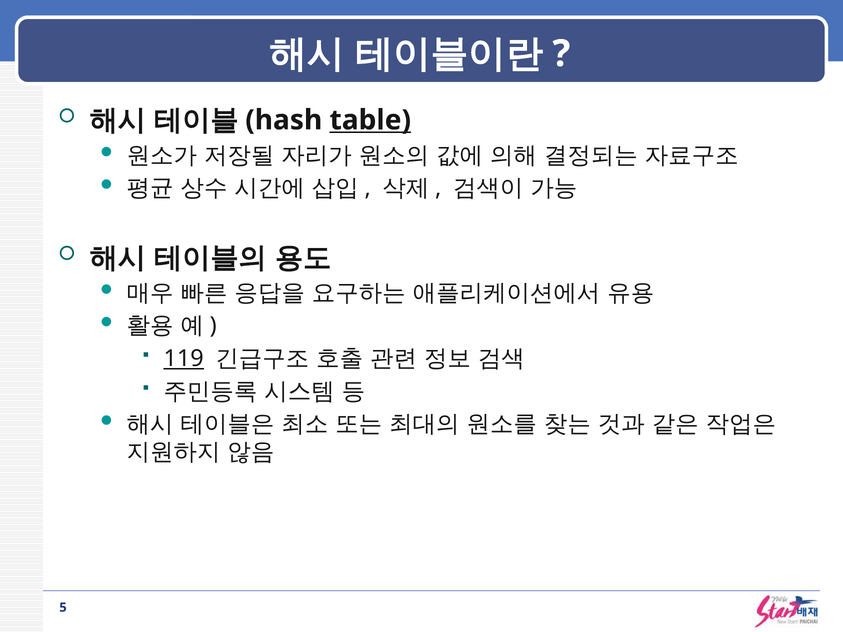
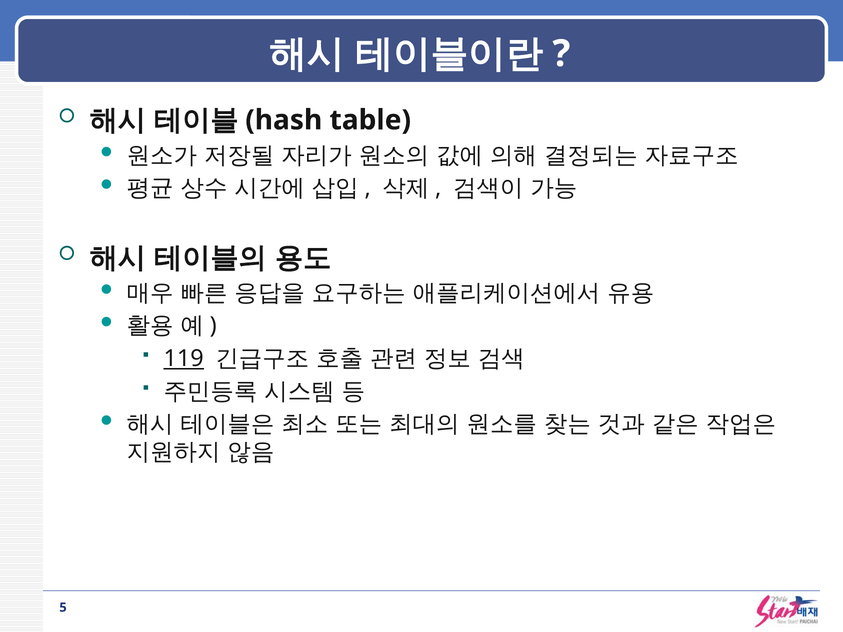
table underline: present -> none
